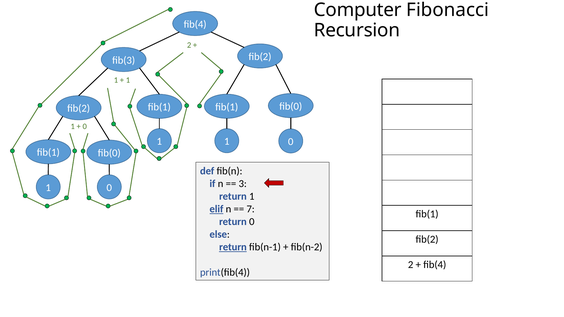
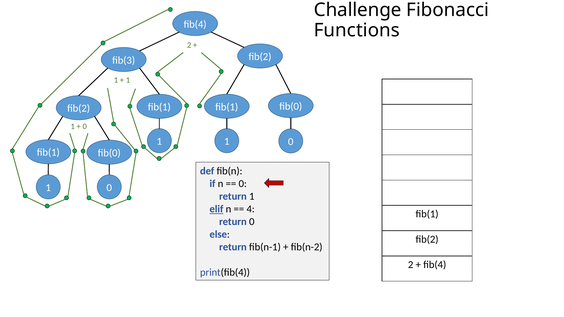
Computer: Computer -> Challenge
Recursion: Recursion -> Functions
3 at (243, 184): 3 -> 0
7: 7 -> 4
return at (233, 247) underline: present -> none
